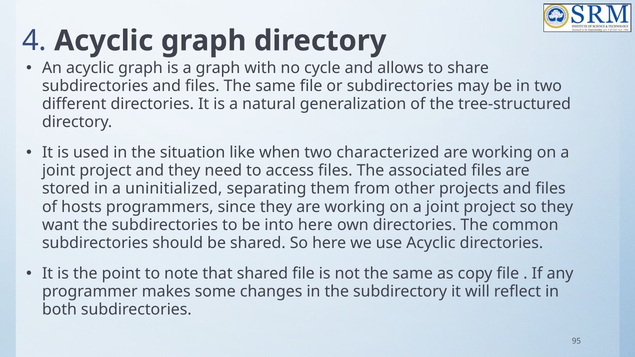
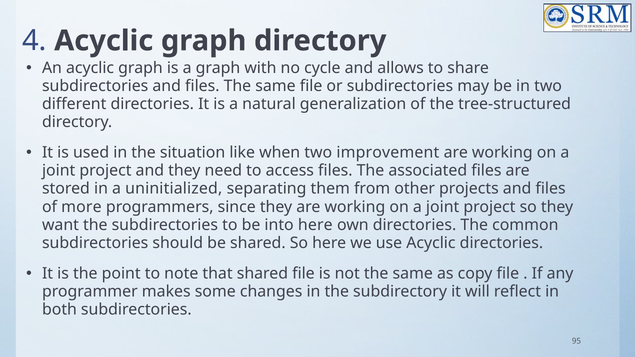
characterized: characterized -> improvement
hosts: hosts -> more
